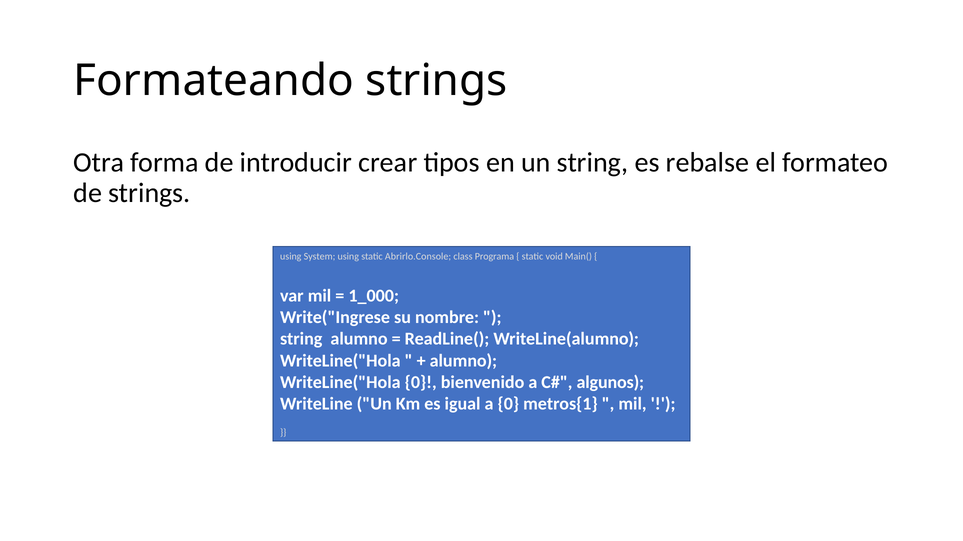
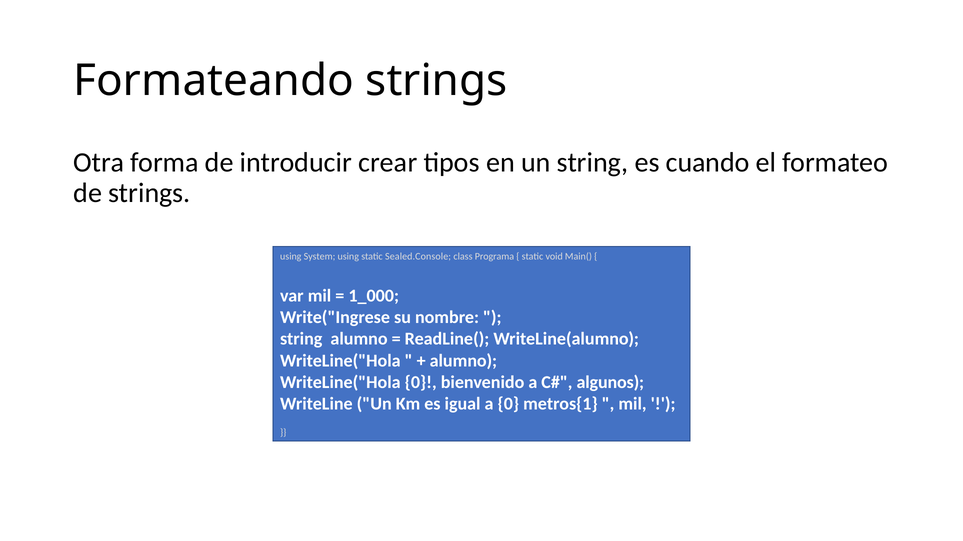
rebalse: rebalse -> cuando
Abrirlo.Console: Abrirlo.Console -> Sealed.Console
